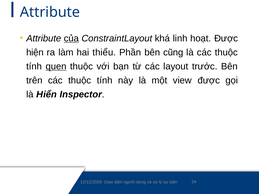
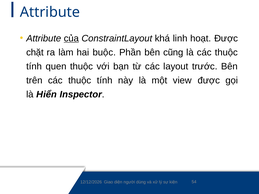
hiện: hiện -> chặt
thiểu: thiểu -> buộc
quen underline: present -> none
